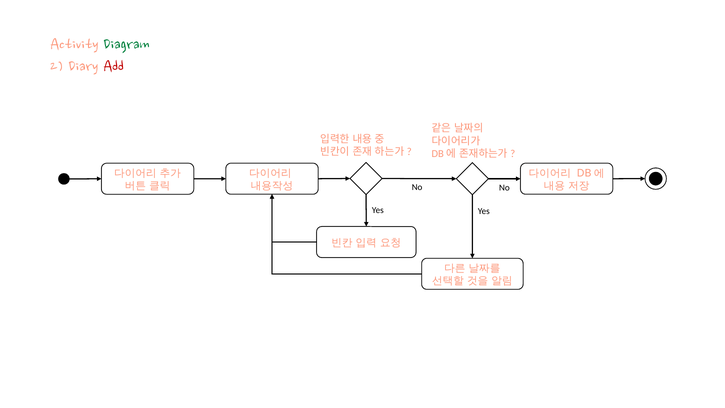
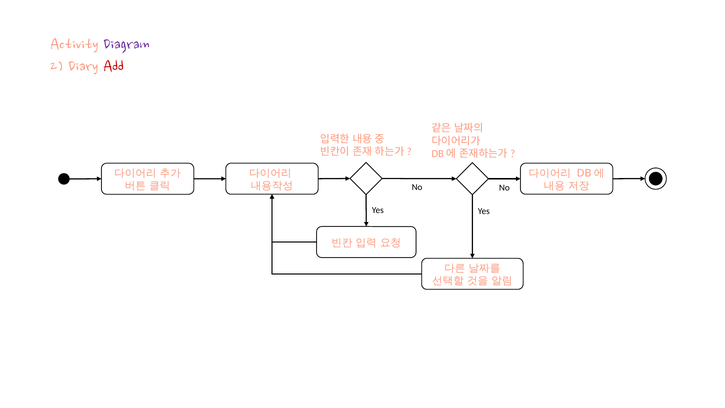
Diagram colour: green -> purple
